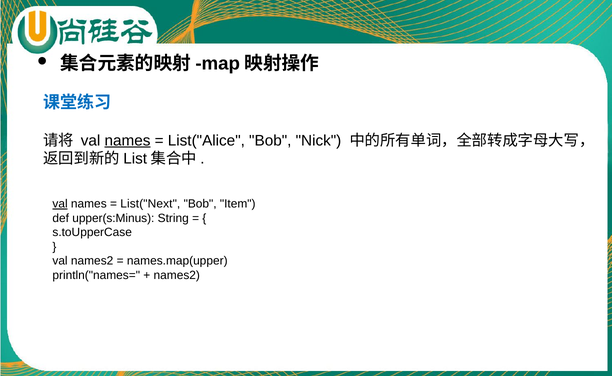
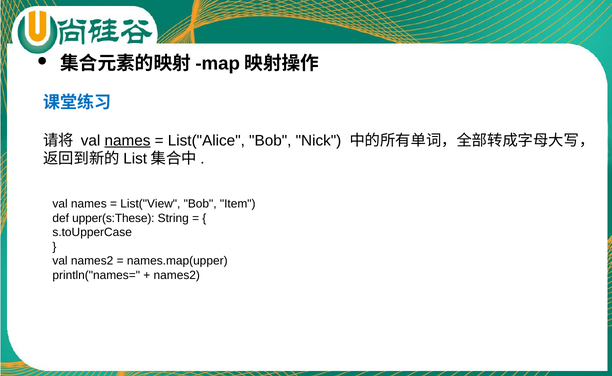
val at (60, 204) underline: present -> none
List("Next: List("Next -> List("View
upper(s:Minus: upper(s:Minus -> upper(s:These
